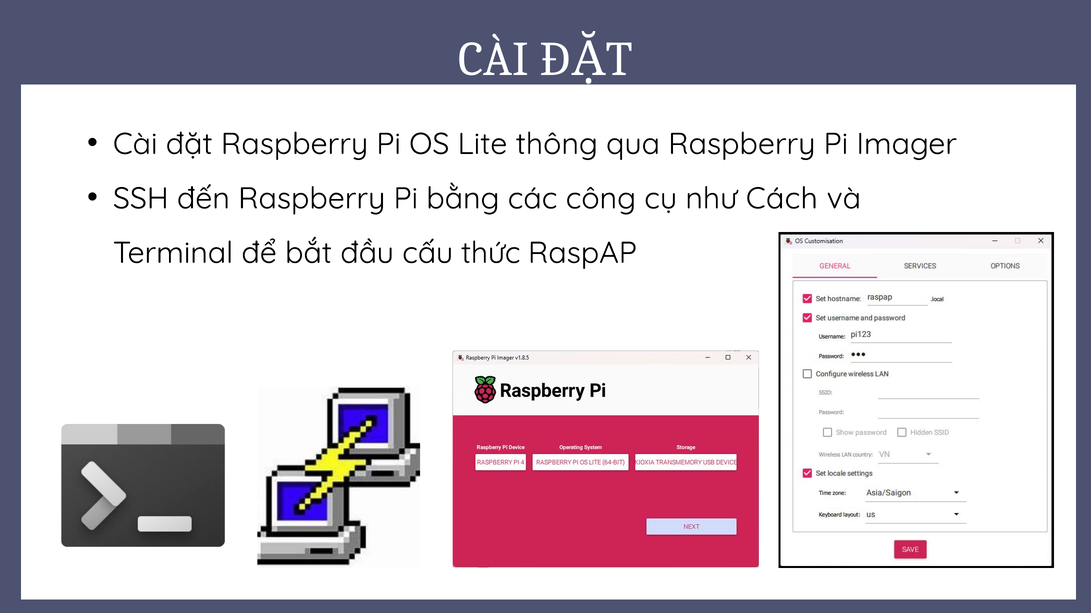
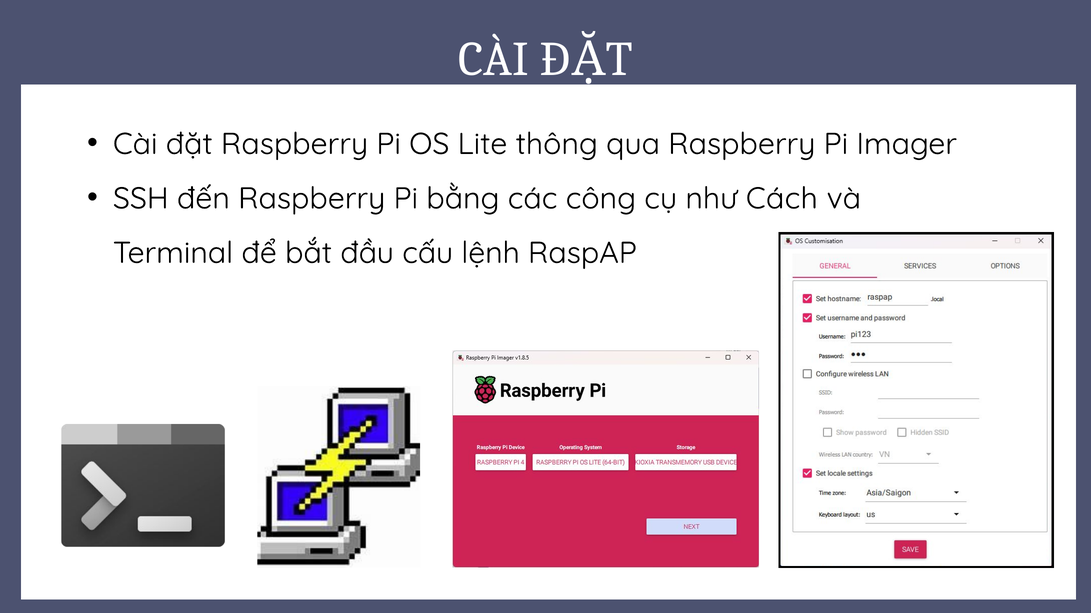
thức: thức -> lệnh
